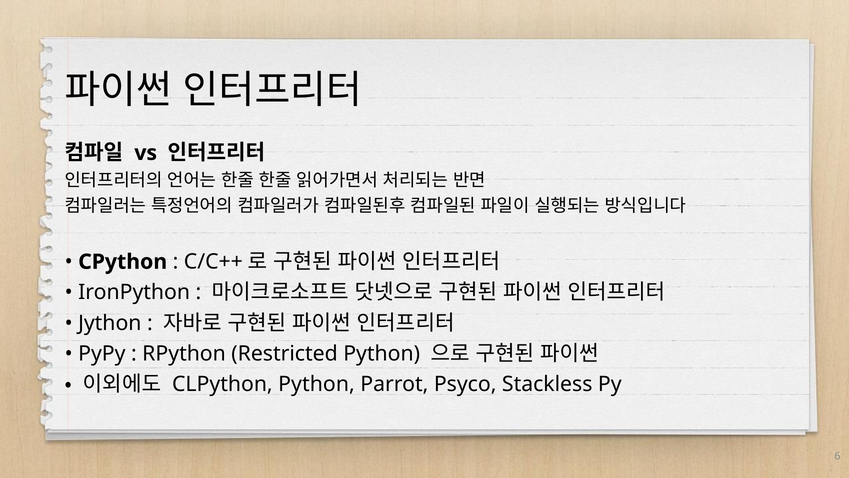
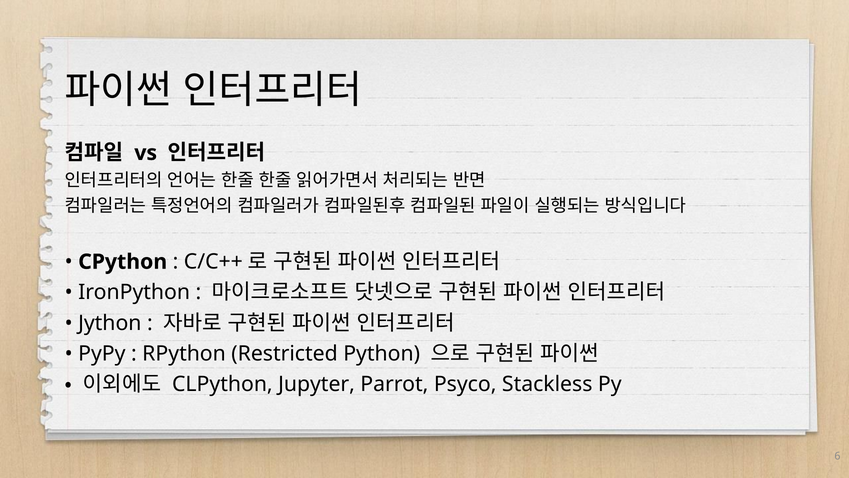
CLPython Python: Python -> Jupyter
